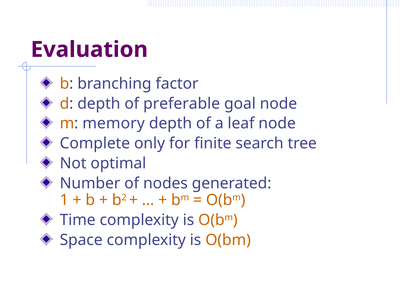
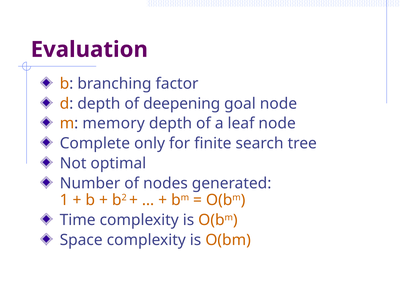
preferable: preferable -> deepening
